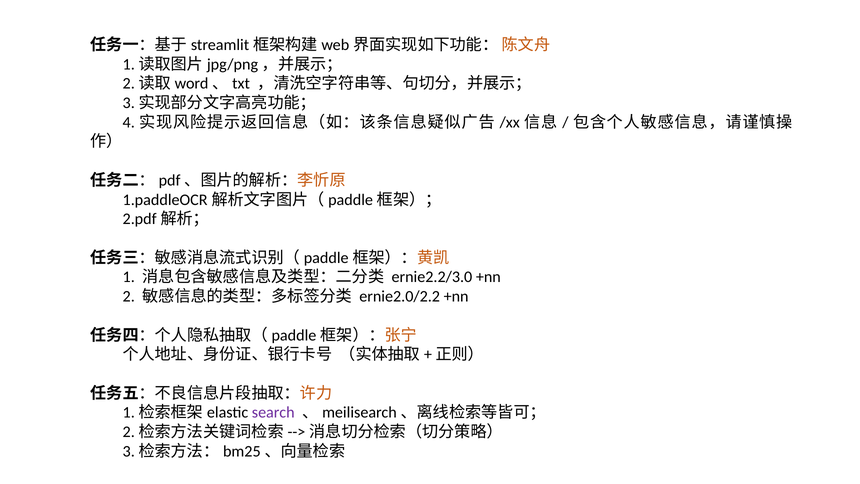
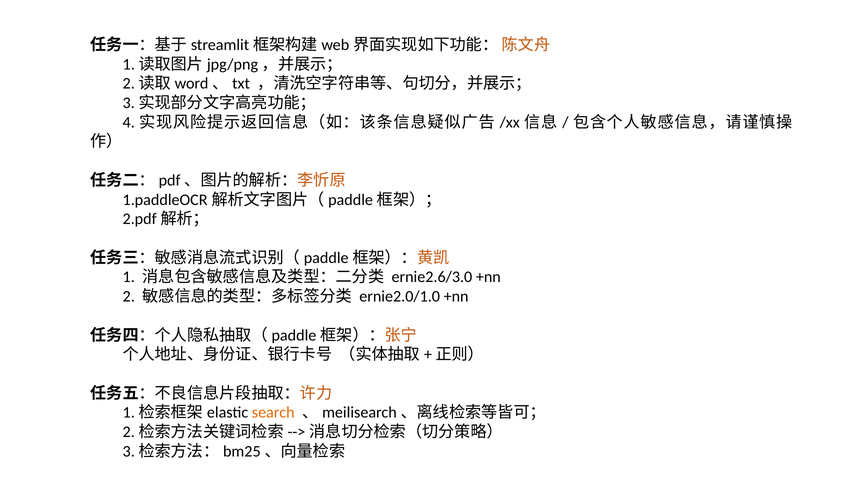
ernie2.2/3.0: ernie2.2/3.0 -> ernie2.6/3.0
ernie2.0/2.2: ernie2.0/2.2 -> ernie2.0/1.0
search colour: purple -> orange
